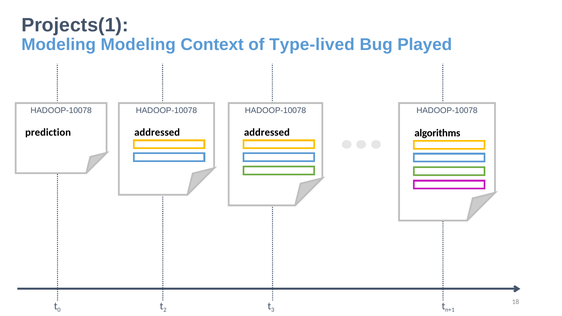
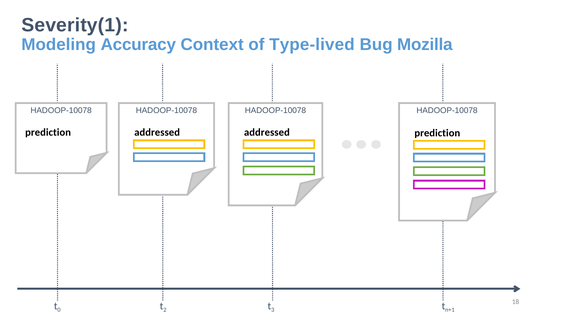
Projects(1: Projects(1 -> Severity(1
Modeling Modeling: Modeling -> Accuracy
Played: Played -> Mozilla
algorithms at (437, 133): algorithms -> prediction
